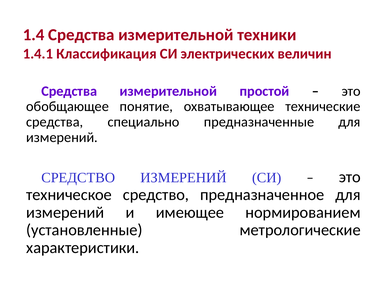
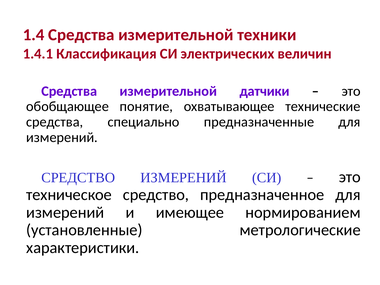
простой: простой -> датчики
